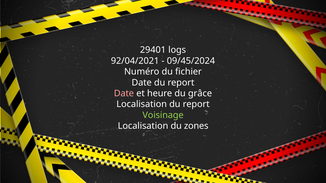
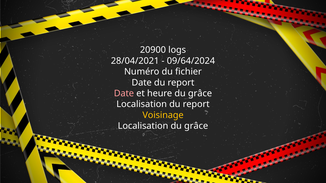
29401: 29401 -> 20900
92/04/2021: 92/04/2021 -> 28/04/2021
09/45/2024: 09/45/2024 -> 09/64/2024
Voisinage colour: light green -> yellow
Localisation du zones: zones -> grâce
